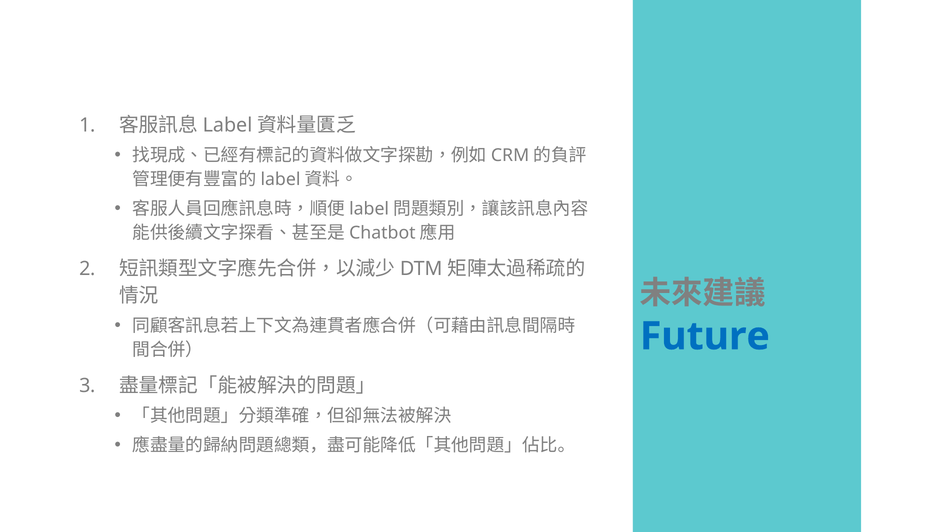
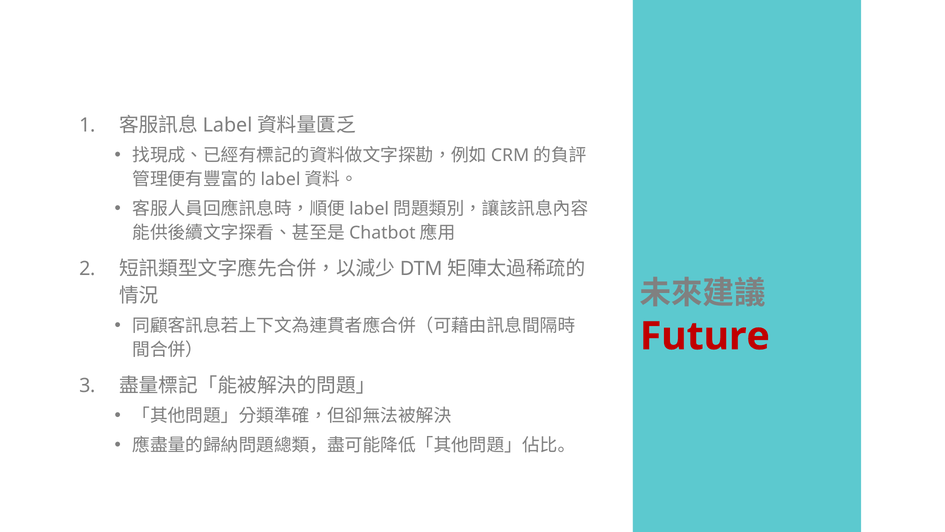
Future colour: blue -> red
